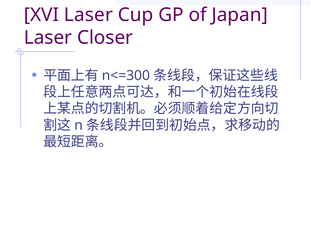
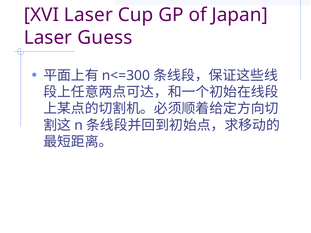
Closer: Closer -> Guess
